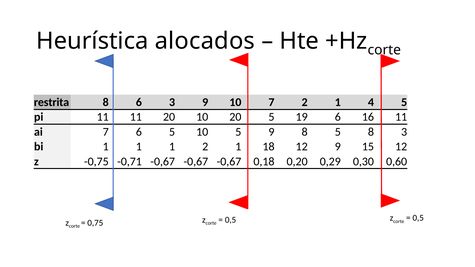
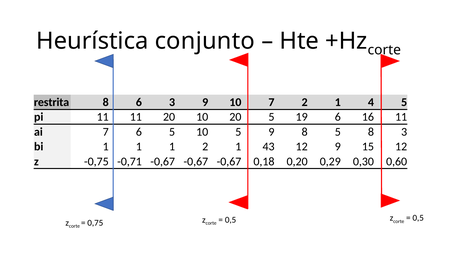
alocados: alocados -> conjunto
18: 18 -> 43
